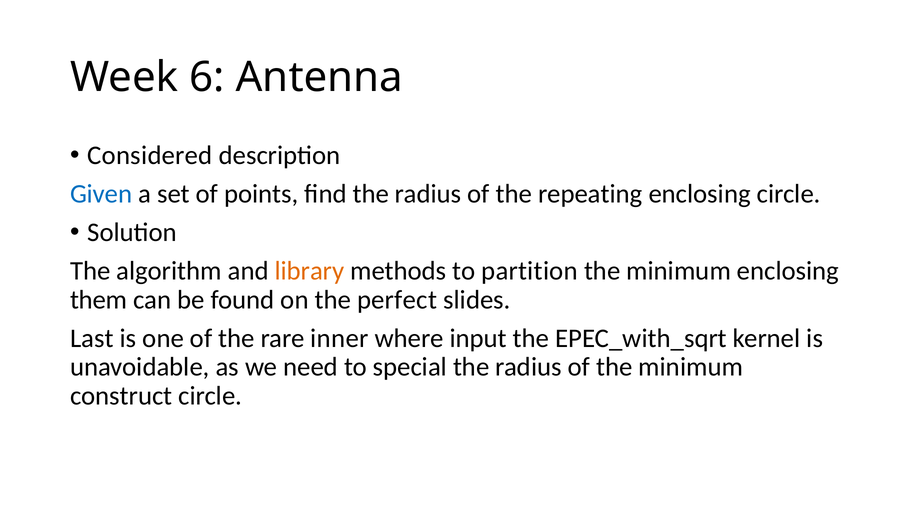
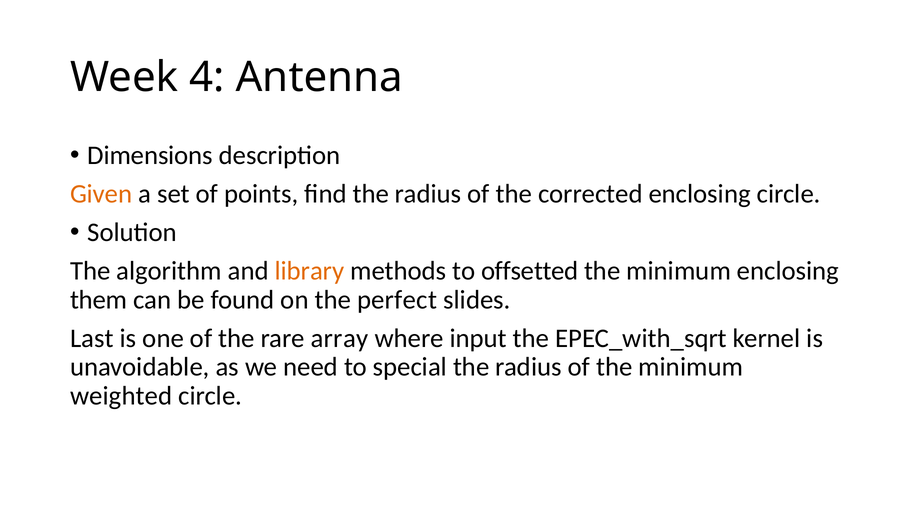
6: 6 -> 4
Considered: Considered -> Dimensions
Given colour: blue -> orange
repeating: repeating -> corrected
partition: partition -> offsetted
inner: inner -> array
construct: construct -> weighted
